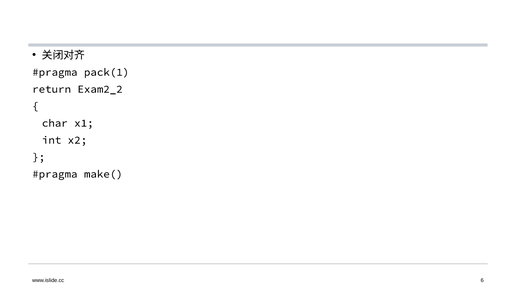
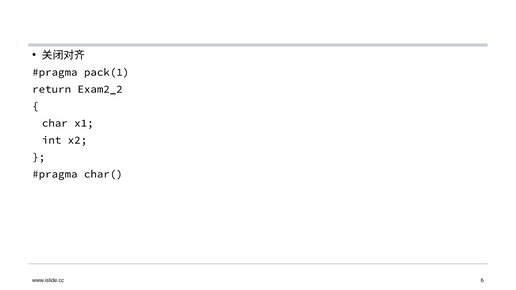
make(: make( -> char(
